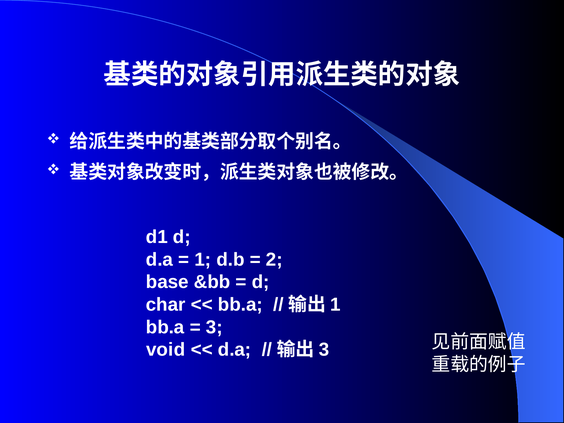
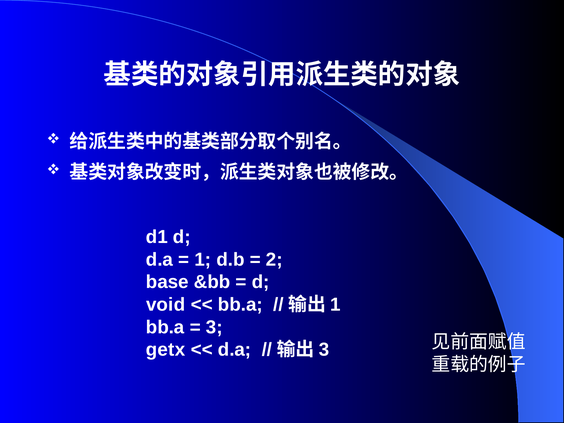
char: char -> void
void: void -> getx
